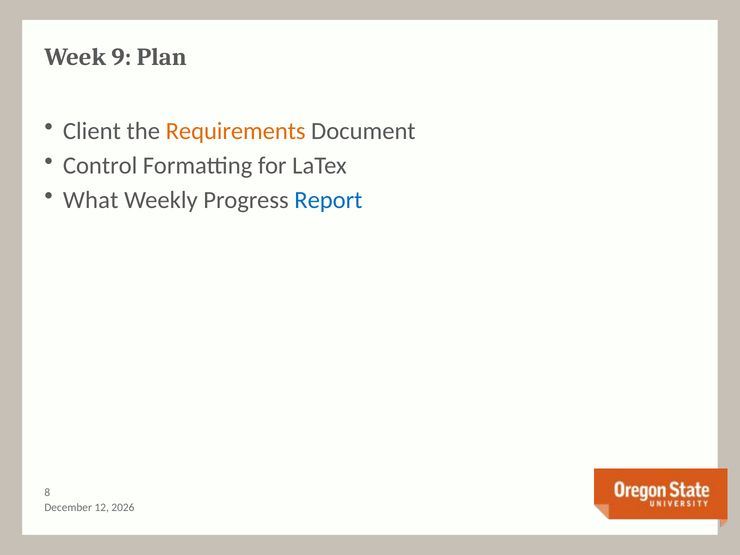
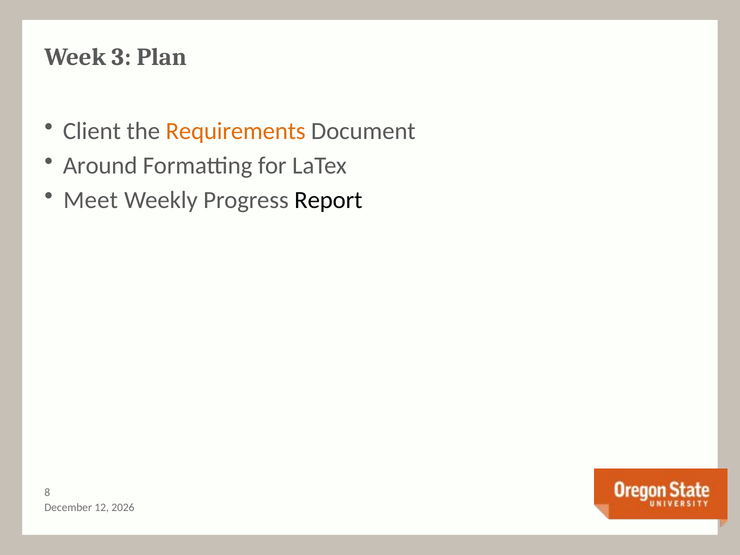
9: 9 -> 3
Control: Control -> Around
What: What -> Meet
Report colour: blue -> black
